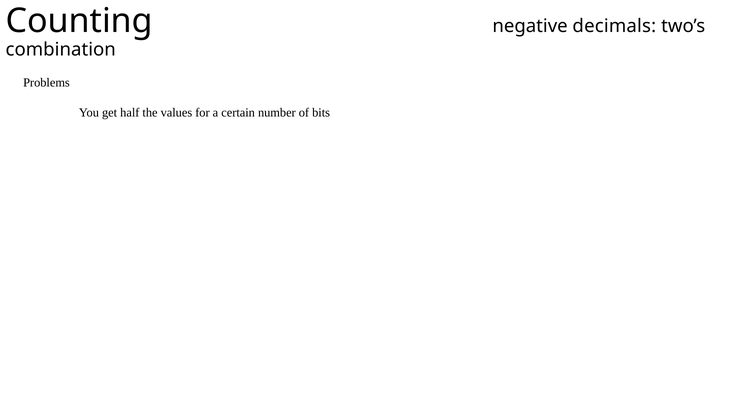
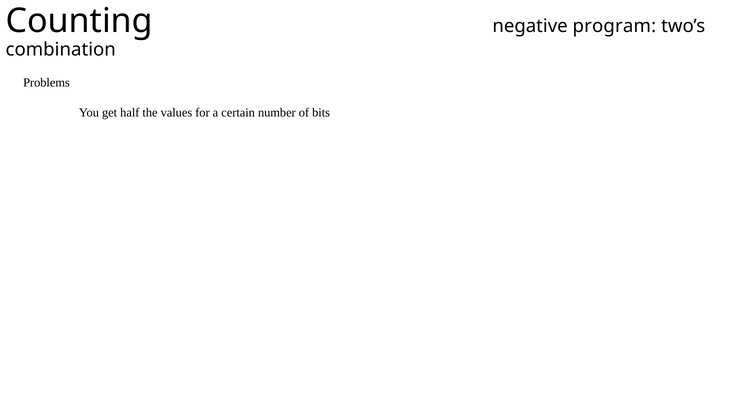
decimals: decimals -> program
